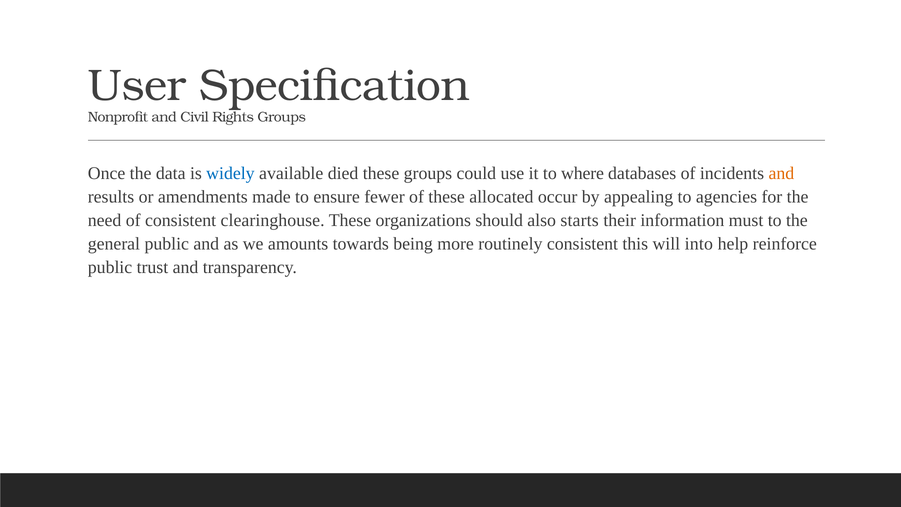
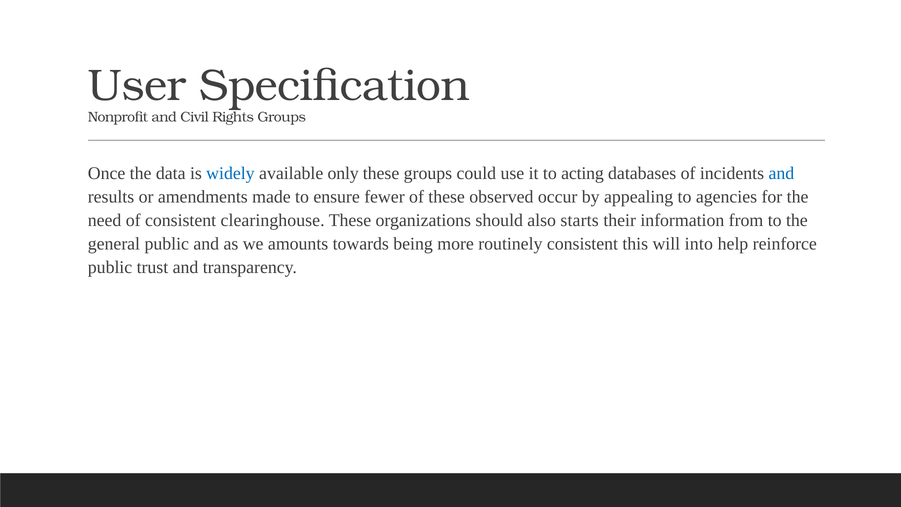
died: died -> only
where: where -> acting
and at (781, 173) colour: orange -> blue
allocated: allocated -> observed
must: must -> from
